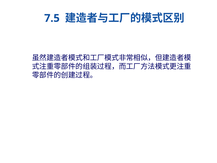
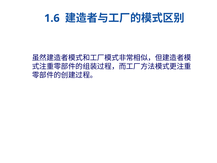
7.5: 7.5 -> 1.6
